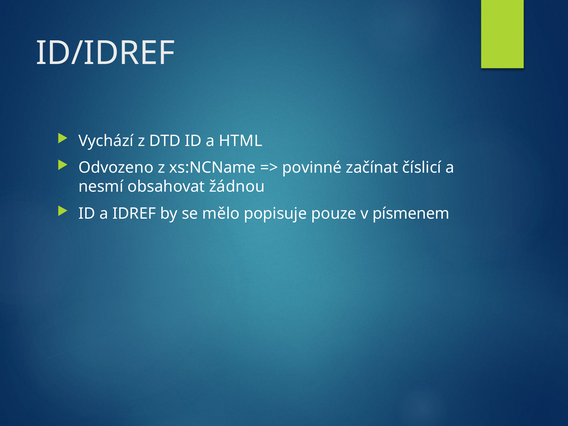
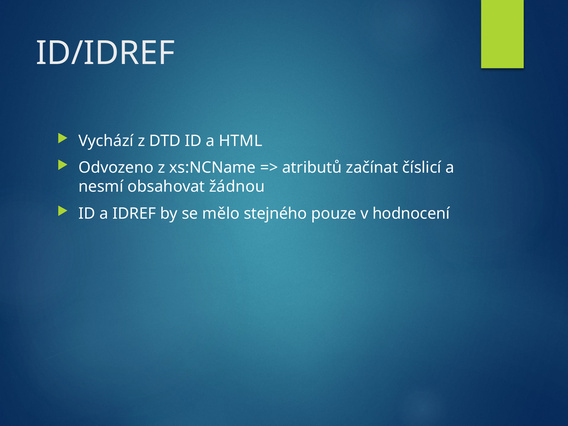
povinné: povinné -> atributů
popisuje: popisuje -> stejného
písmenem: písmenem -> hodnocení
